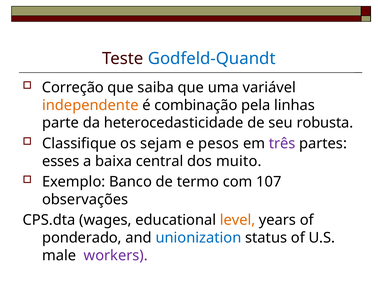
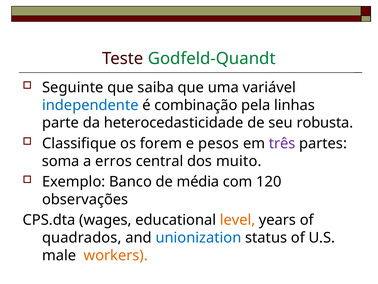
Godfeld-Quandt colour: blue -> green
Correção: Correção -> Seguinte
independente colour: orange -> blue
sejam: sejam -> forem
esses: esses -> soma
baixa: baixa -> erros
termo: termo -> média
107: 107 -> 120
ponderado: ponderado -> quadrados
workers colour: purple -> orange
